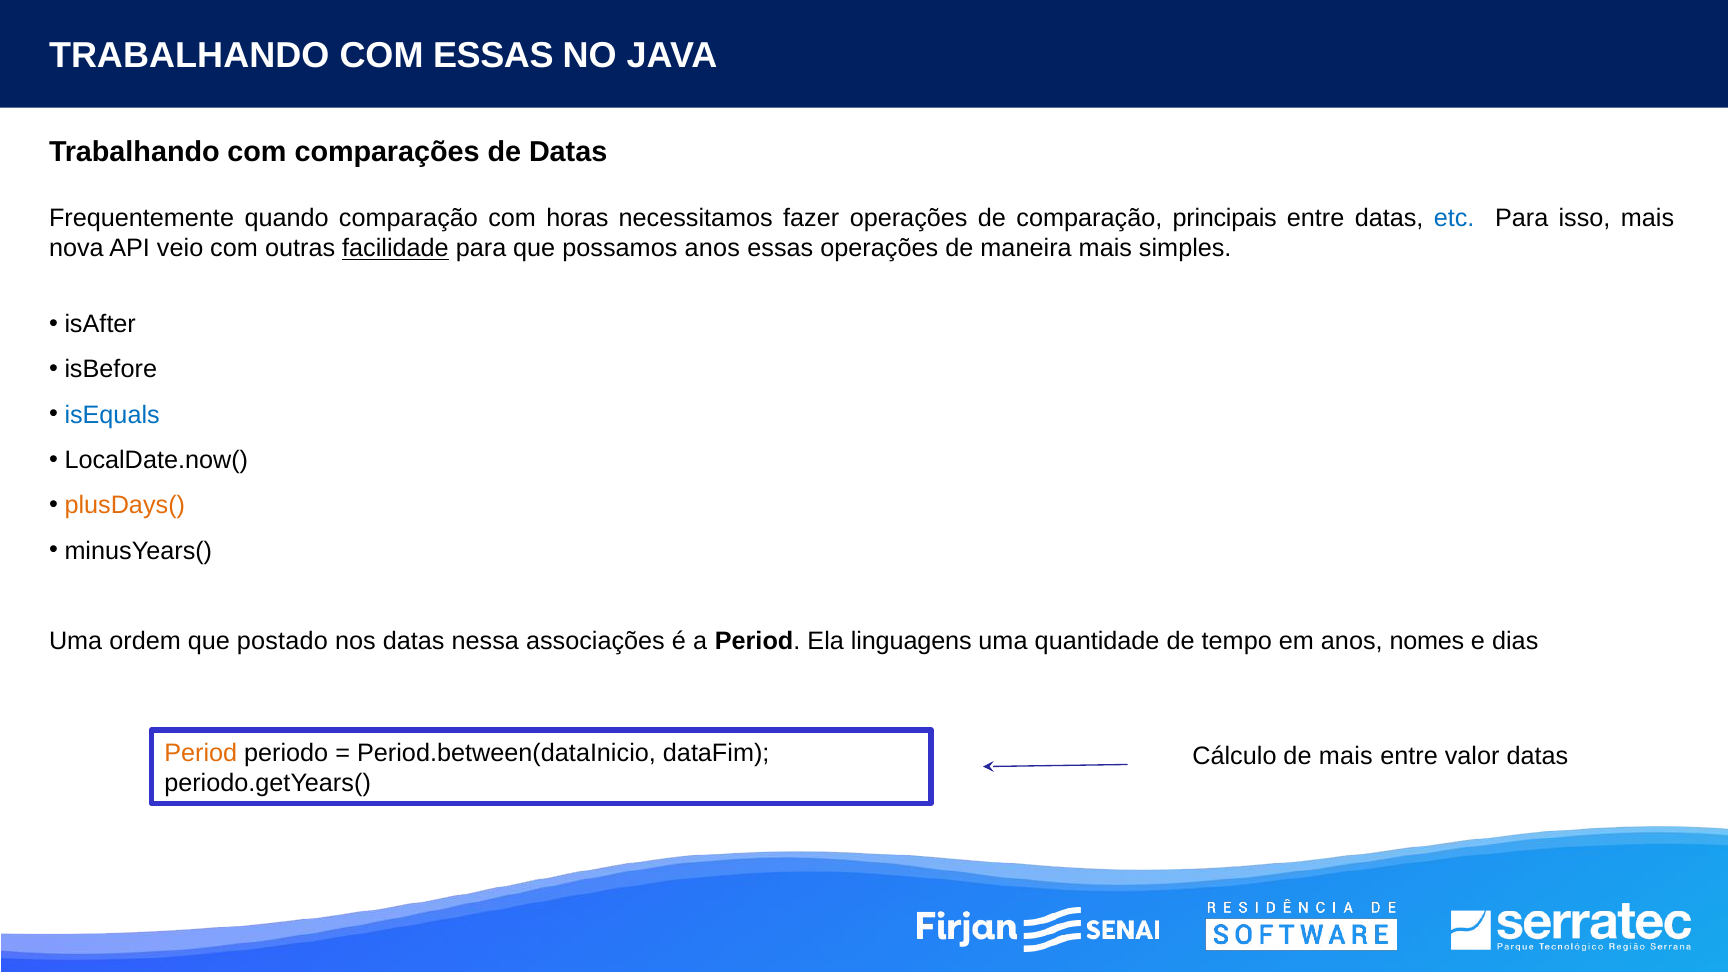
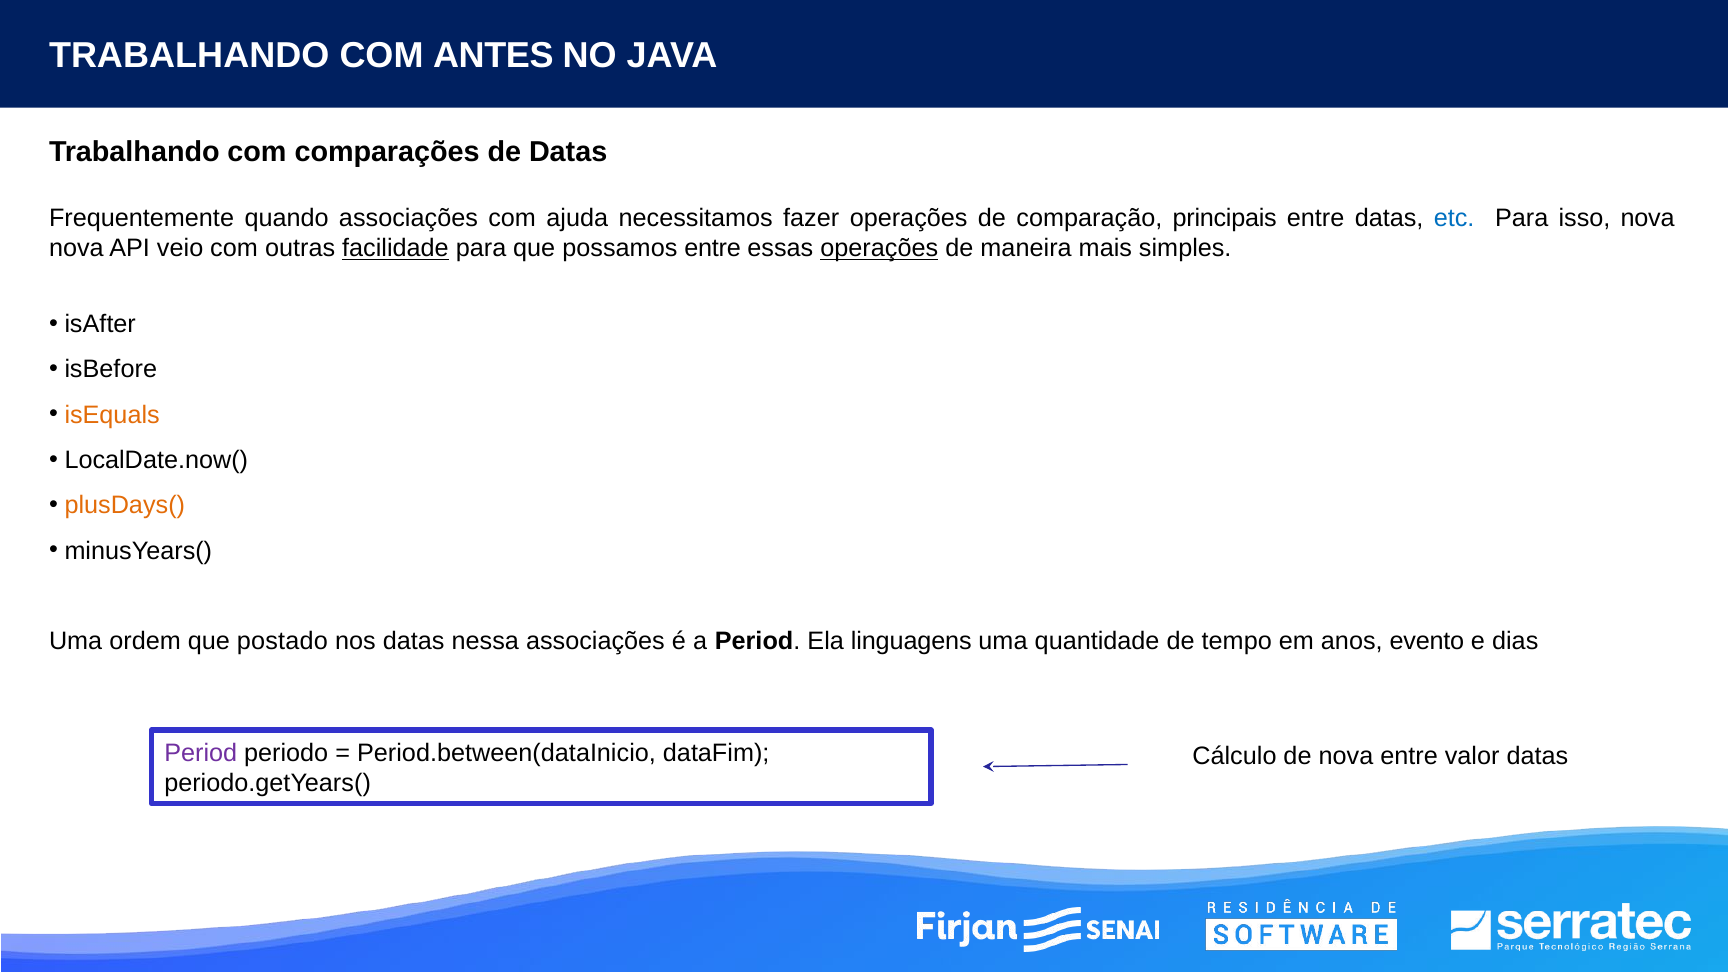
COM ESSAS: ESSAS -> ANTES
quando comparação: comparação -> associações
horas: horas -> ajuda
isso mais: mais -> nova
possamos anos: anos -> entre
operações at (879, 249) underline: none -> present
isEquals colour: blue -> orange
nomes: nomes -> evento
Period at (201, 753) colour: orange -> purple
de mais: mais -> nova
